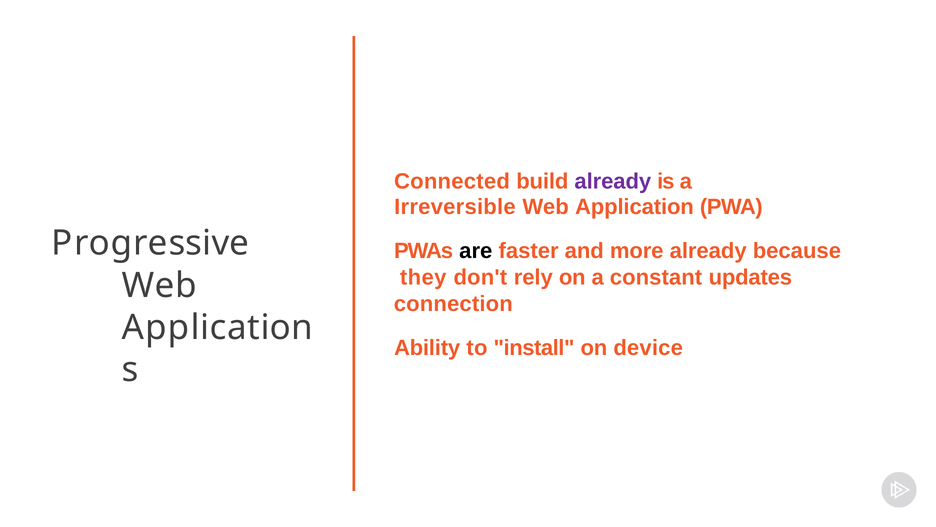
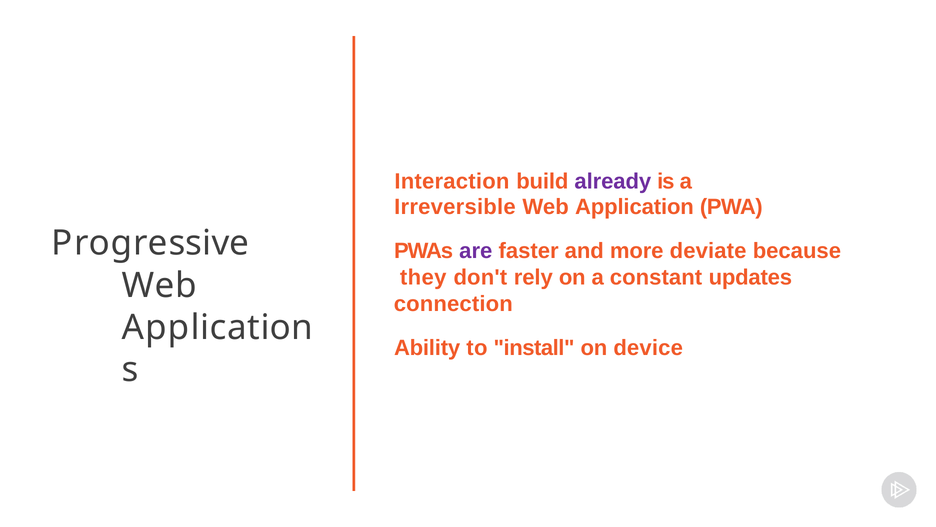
Connected: Connected -> Interaction
are colour: black -> purple
more already: already -> deviate
